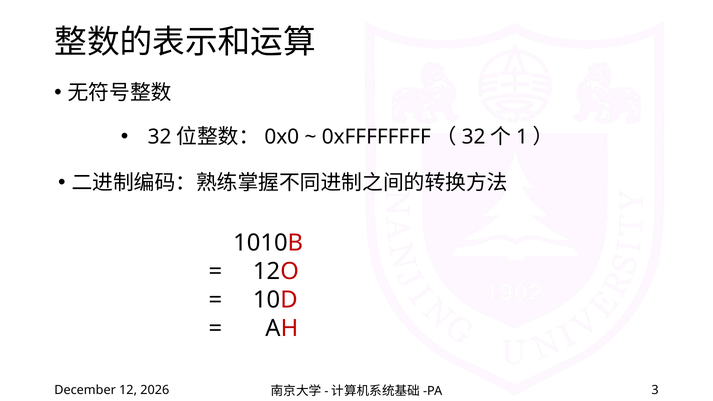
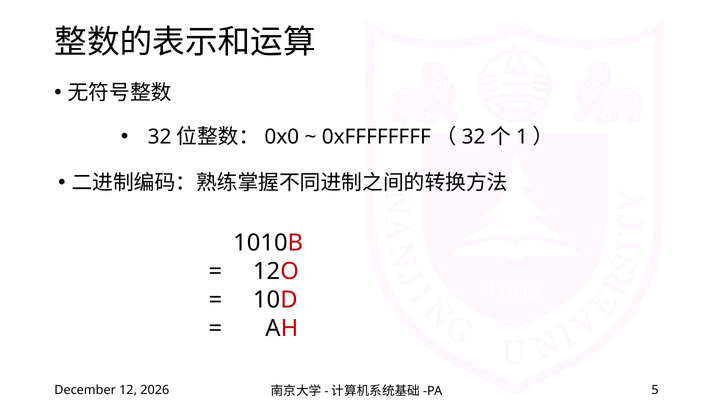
3: 3 -> 5
